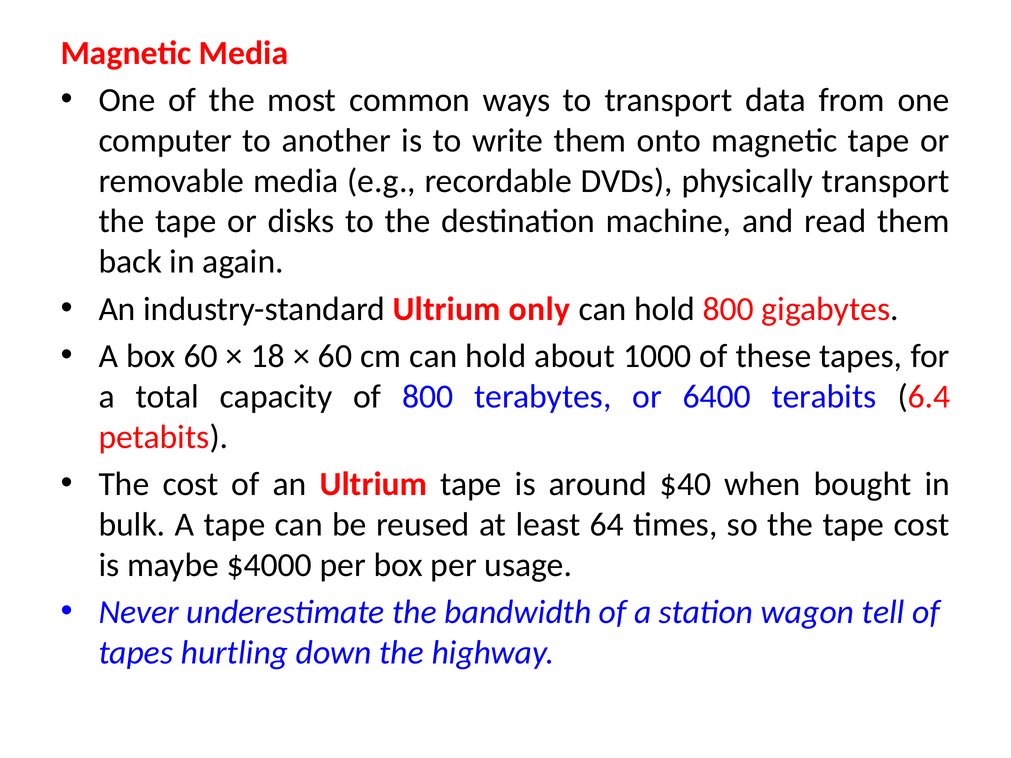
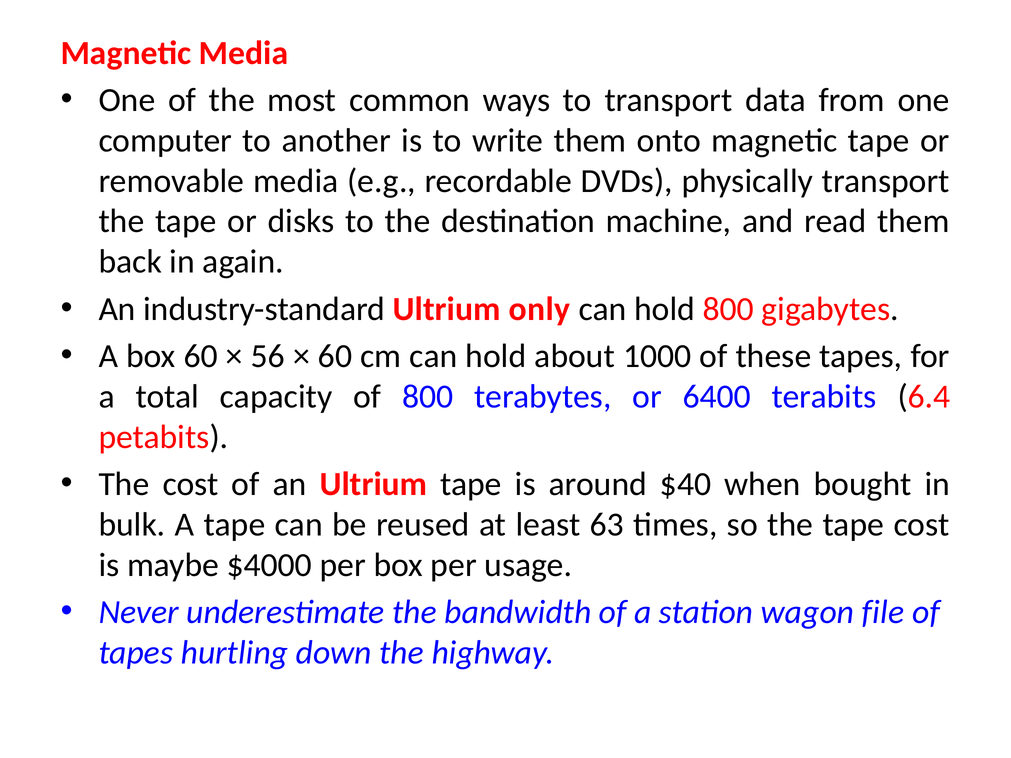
18: 18 -> 56
64: 64 -> 63
tell: tell -> file
